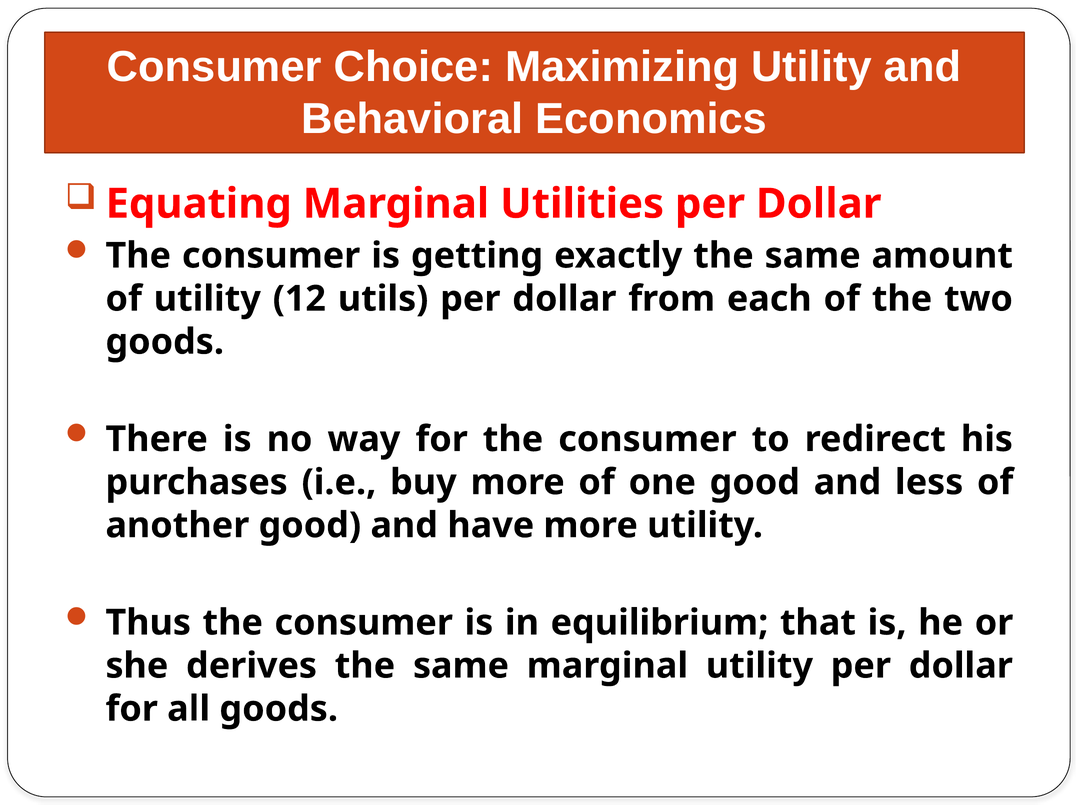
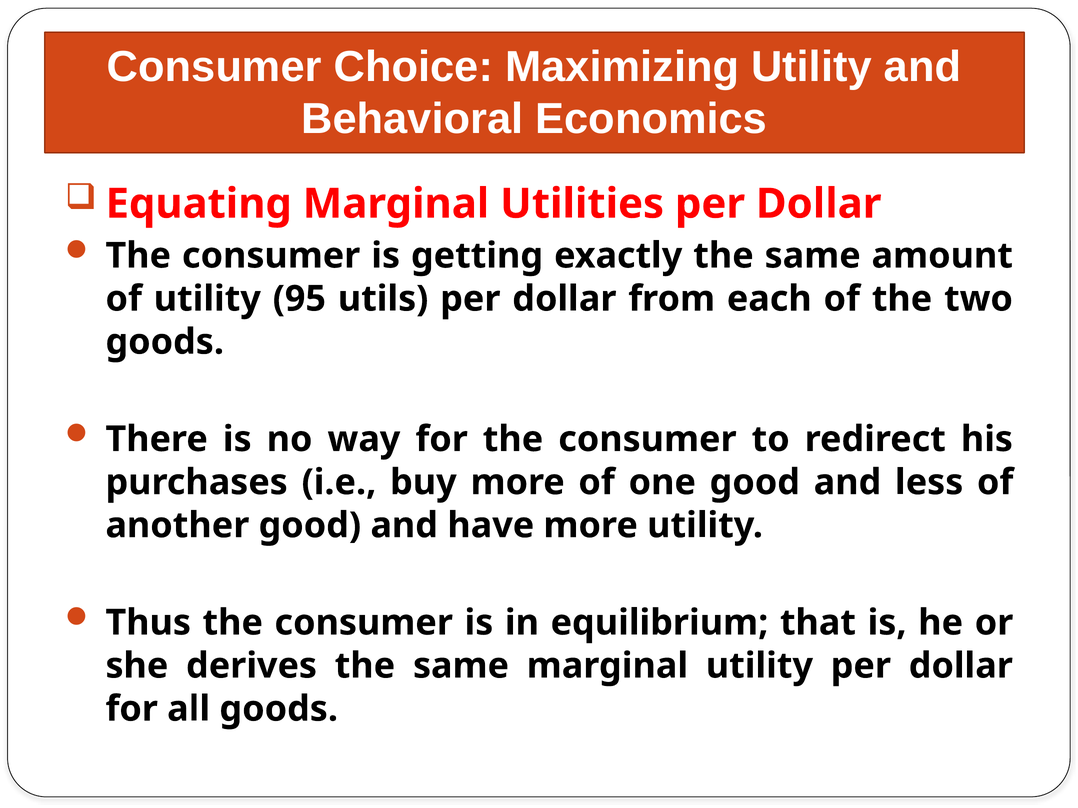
12: 12 -> 95
